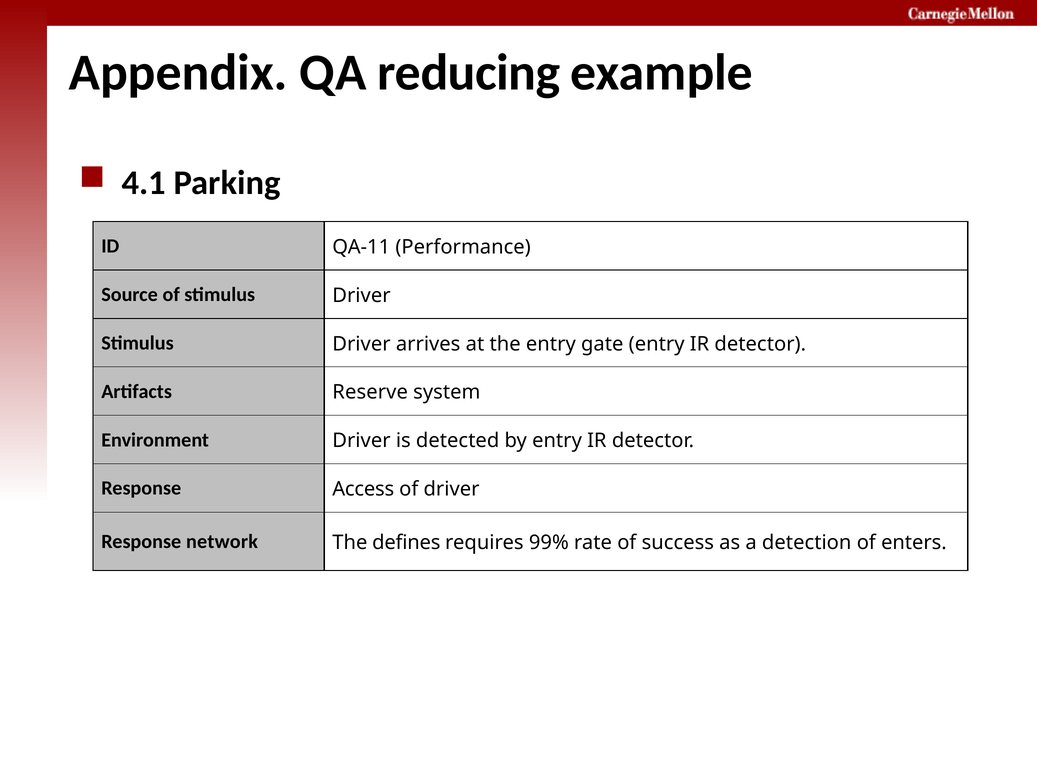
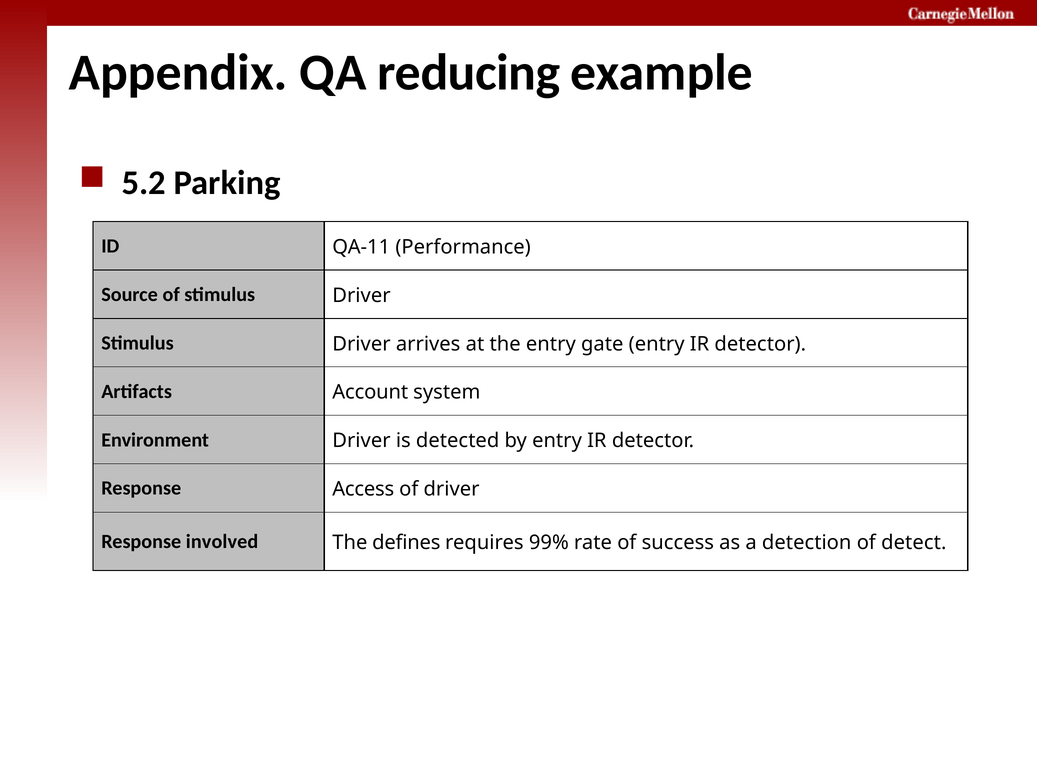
4.1: 4.1 -> 5.2
Reserve: Reserve -> Account
network: network -> involved
enters: enters -> detect
